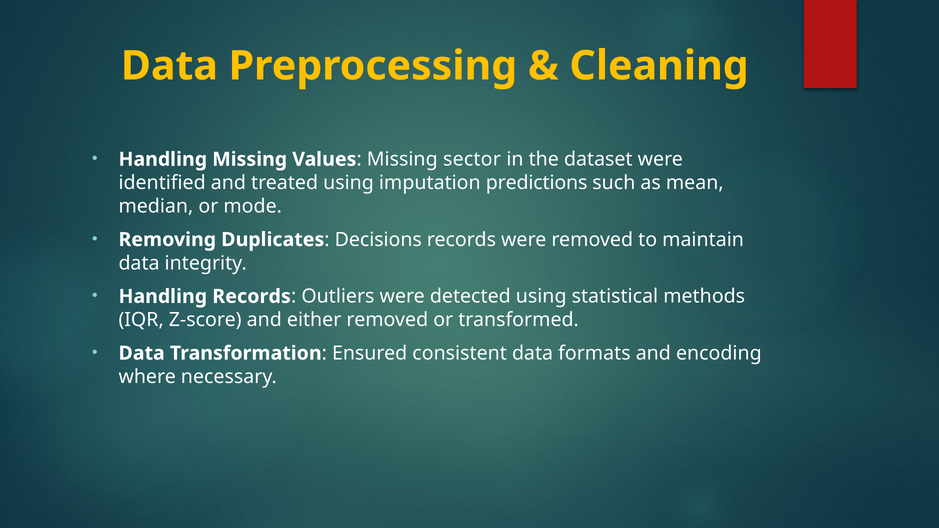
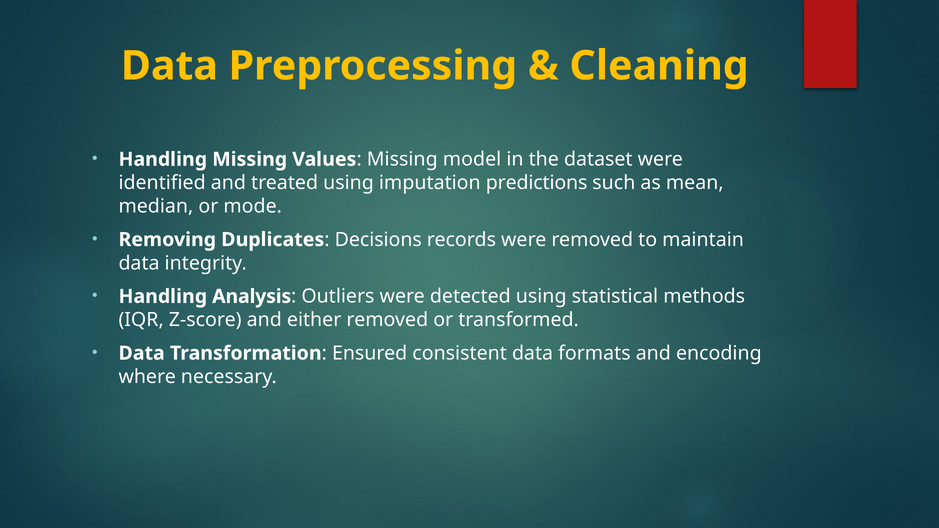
sector: sector -> model
Handling Records: Records -> Analysis
